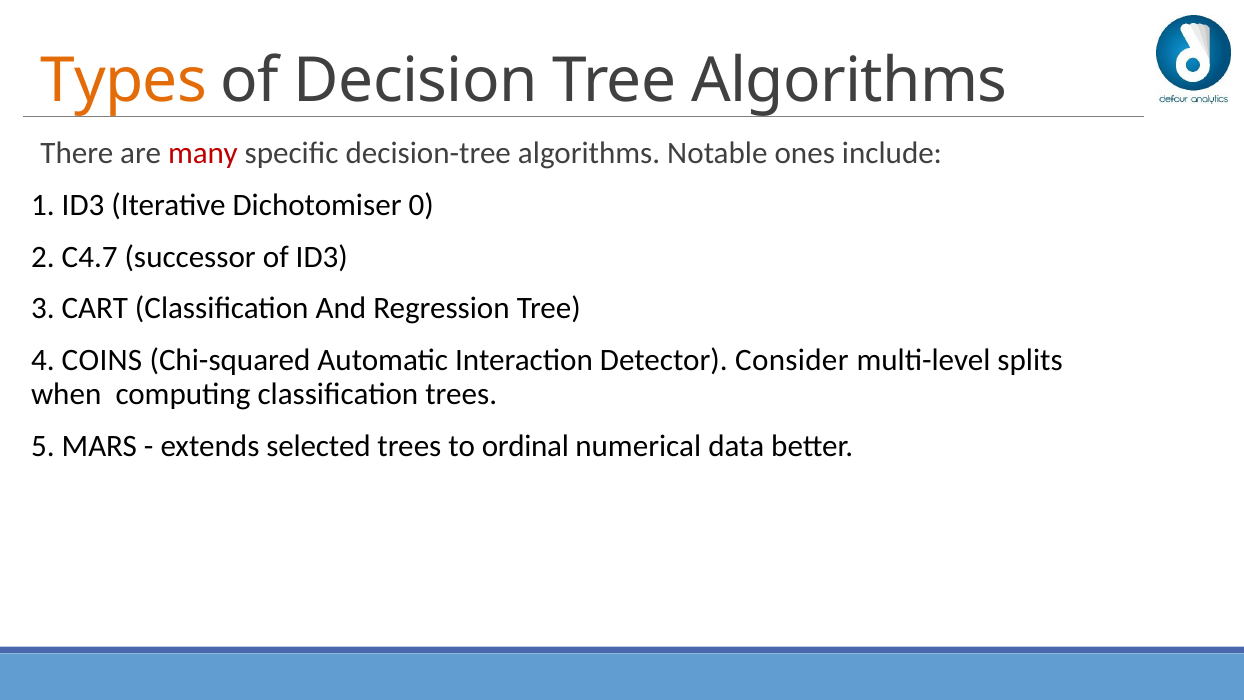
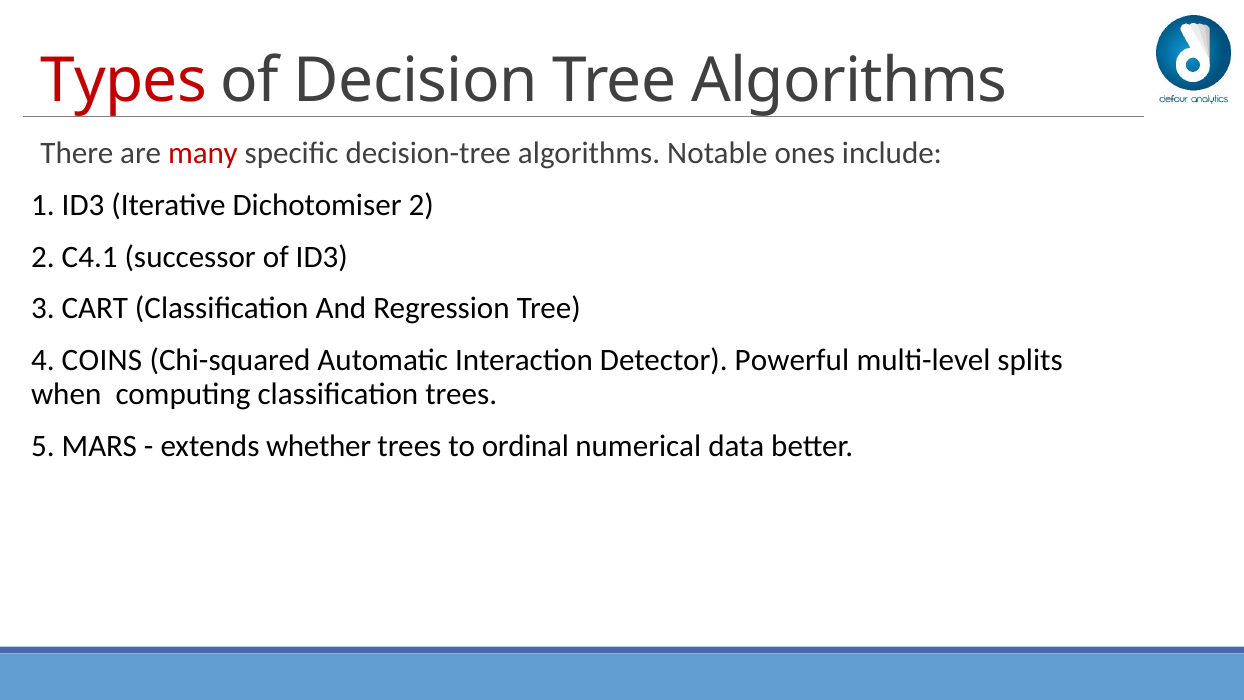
Types colour: orange -> red
Dichotomiser 0: 0 -> 2
C4.7: C4.7 -> C4.1
Consider: Consider -> Powerful
selected: selected -> whether
